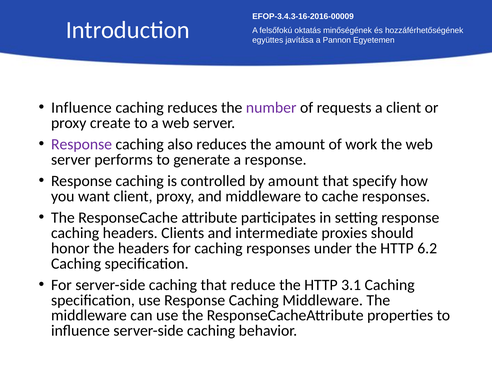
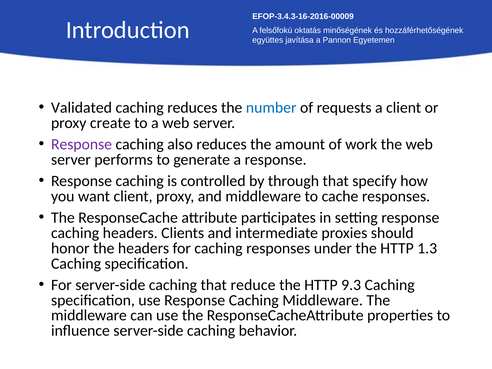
Influence at (81, 108): Influence -> Validated
number colour: purple -> blue
by amount: amount -> through
6.2: 6.2 -> 1.3
3.1: 3.1 -> 9.3
